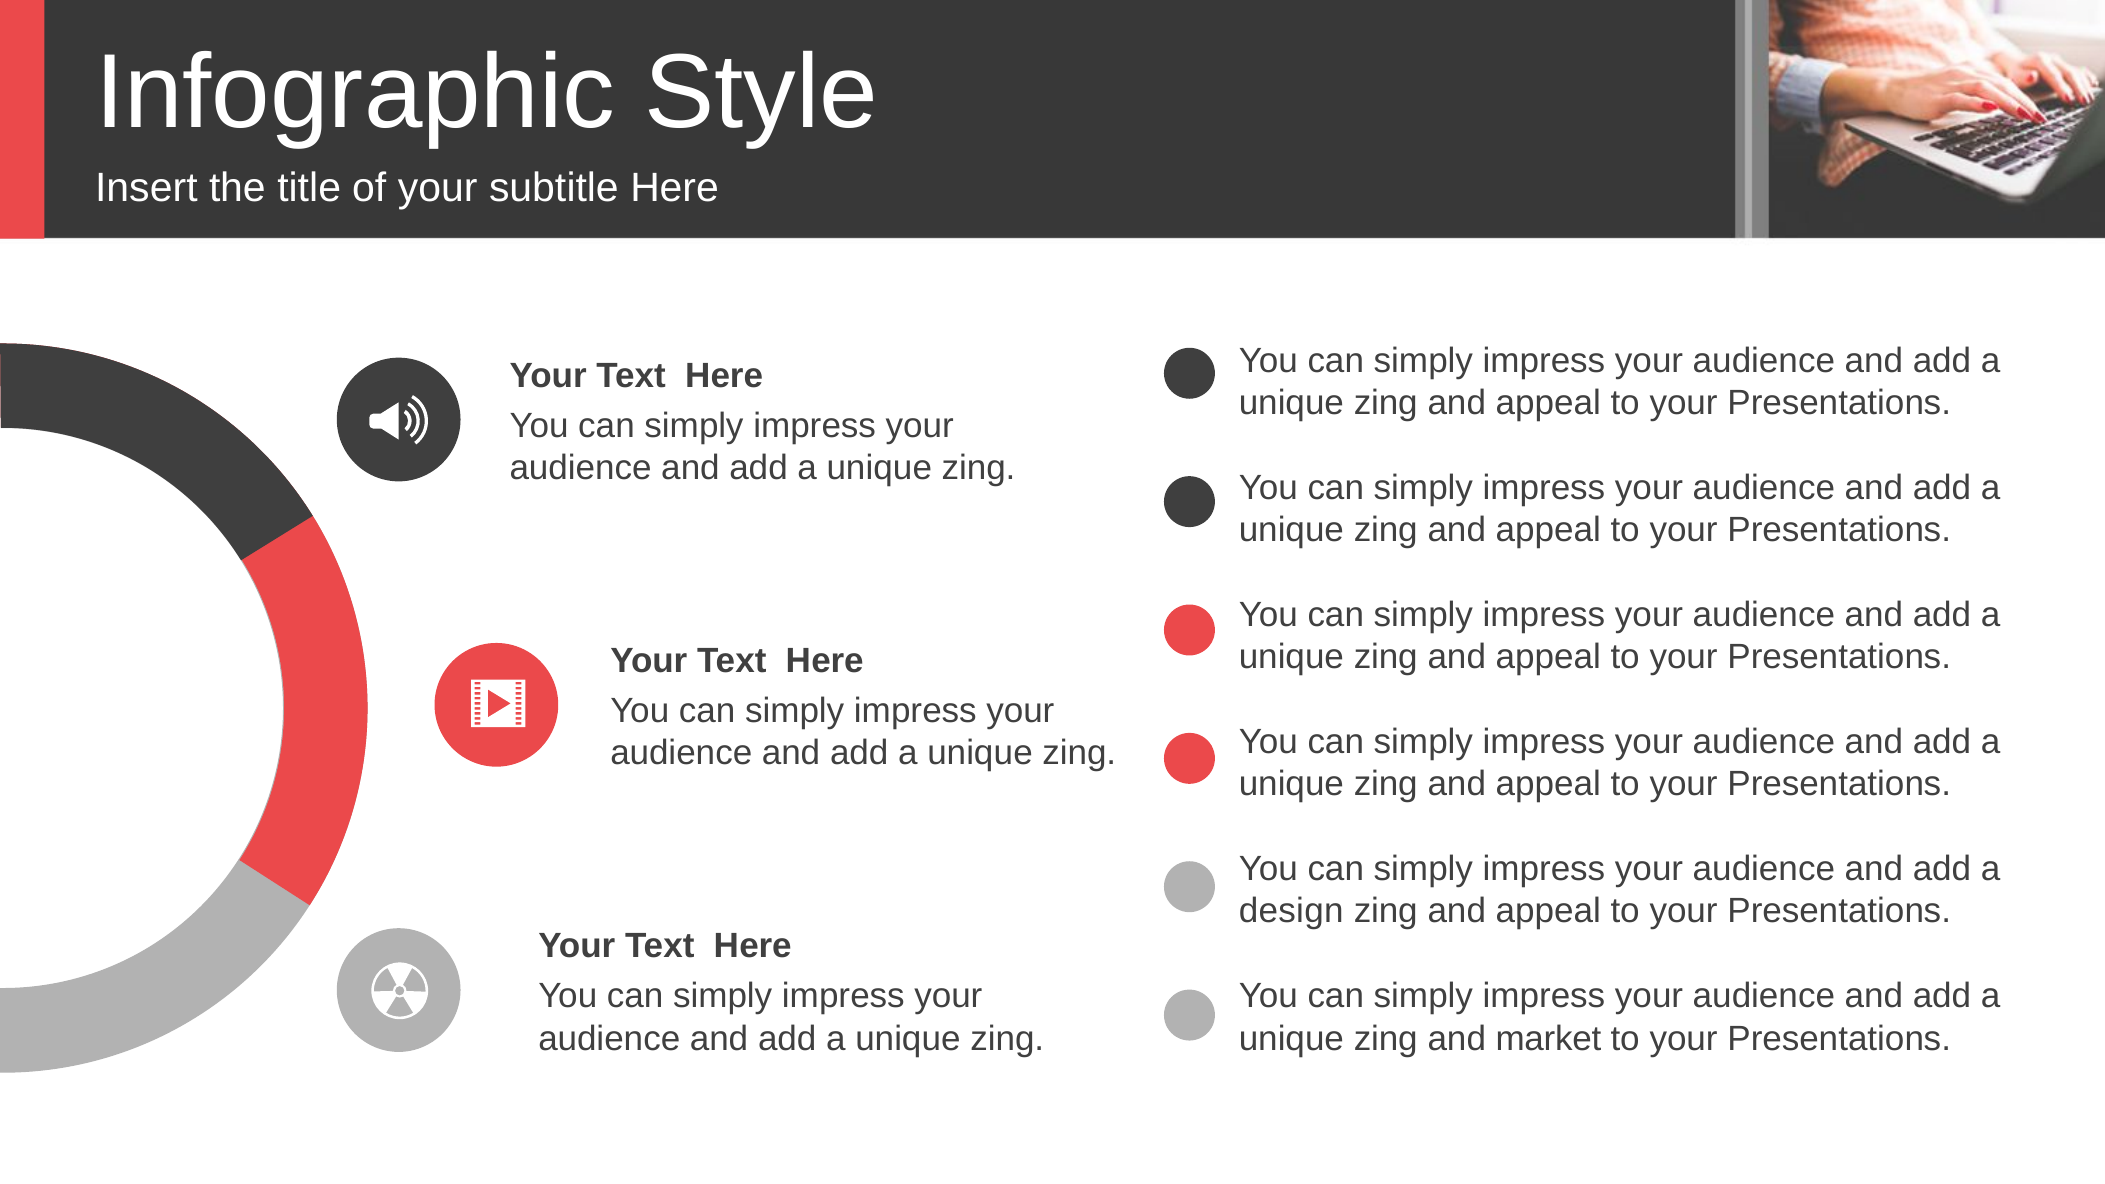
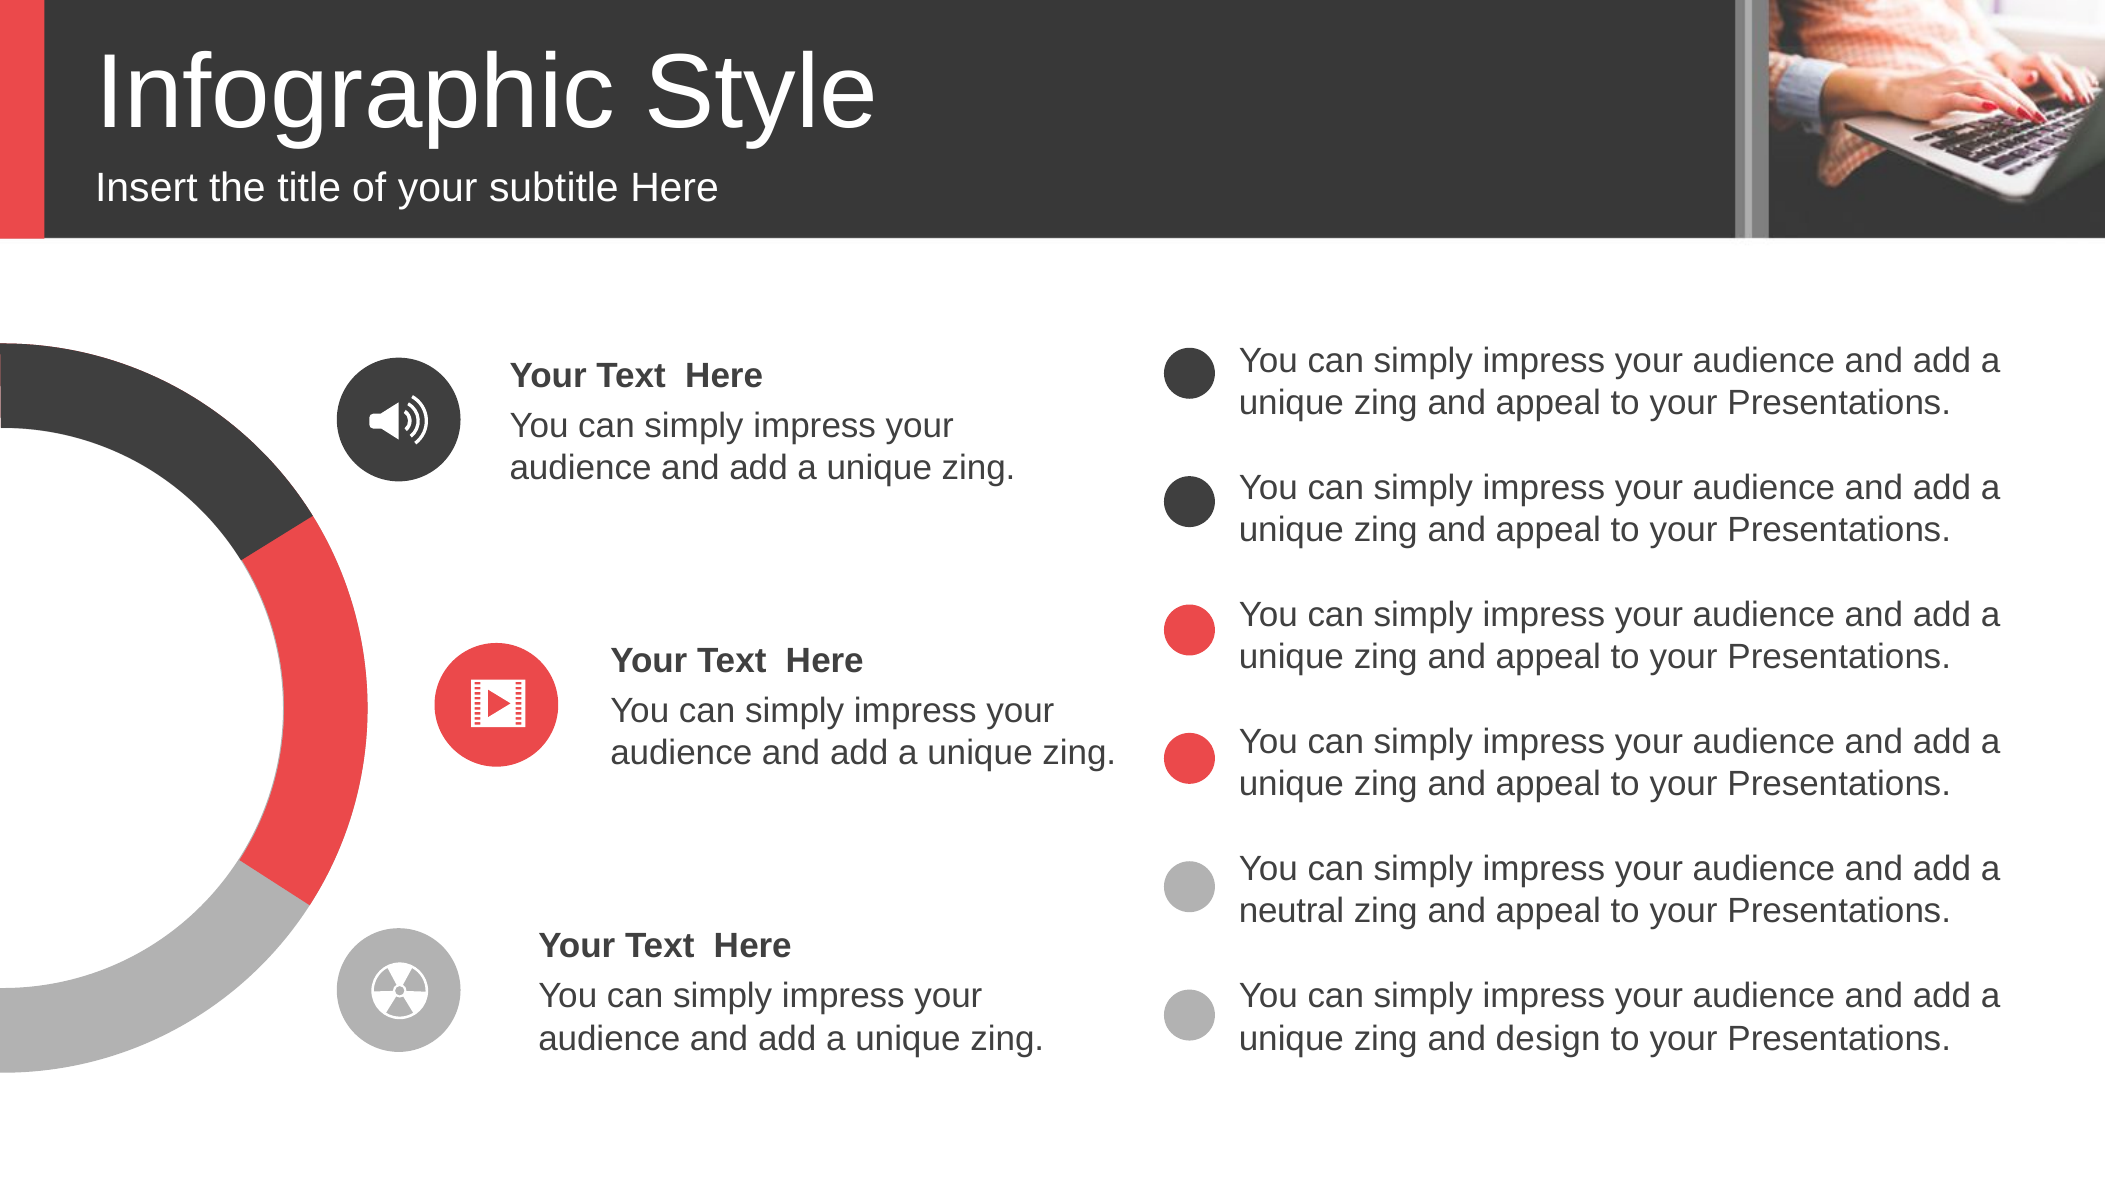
design: design -> neutral
market: market -> design
